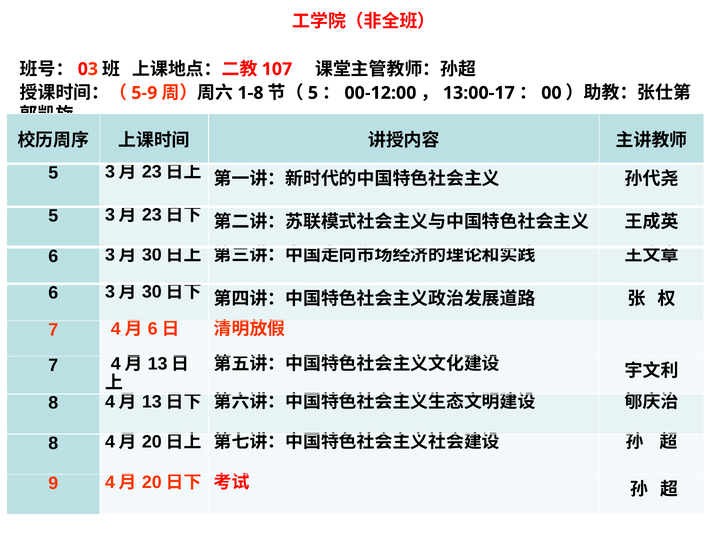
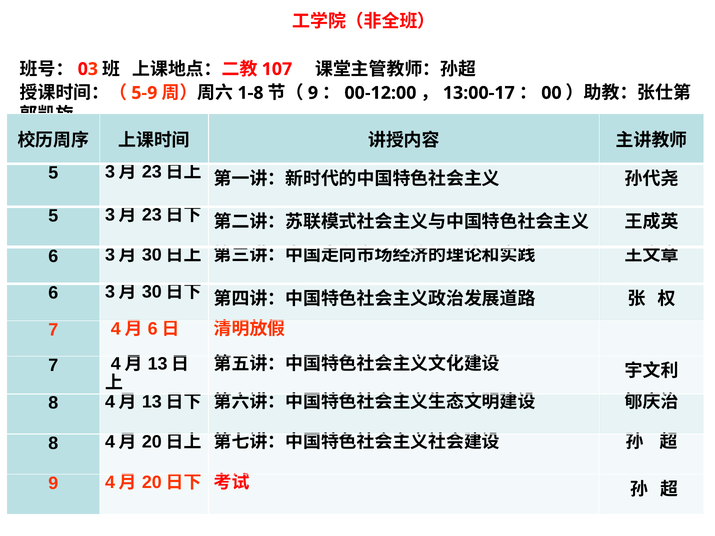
5 at (313, 93): 5 -> 9
